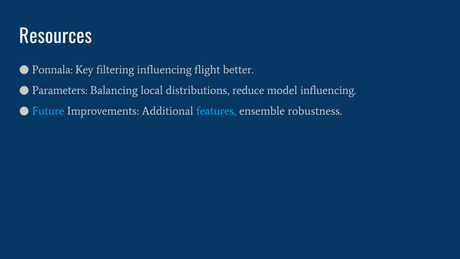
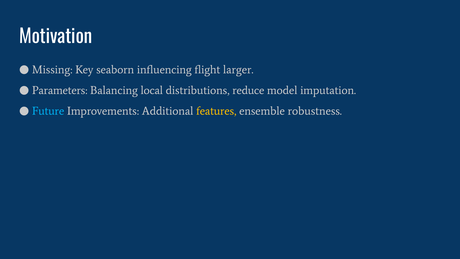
Resources: Resources -> Motivation
Ponnala: Ponnala -> Missing
filtering: filtering -> seaborn
better: better -> larger
model influencing: influencing -> imputation
features colour: light blue -> yellow
